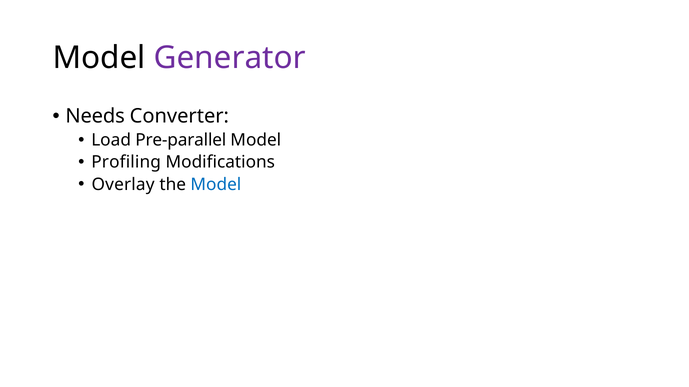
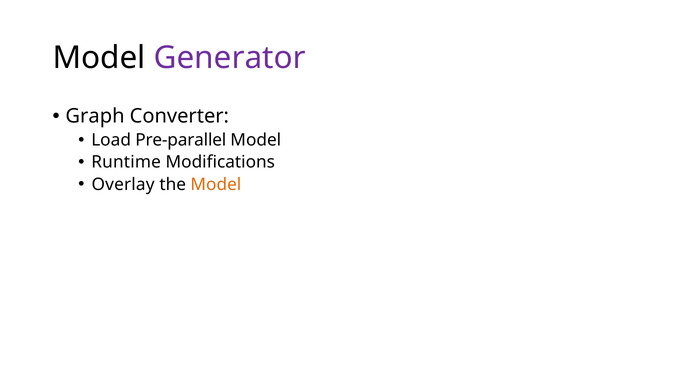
Needs: Needs -> Graph
Profiling: Profiling -> Runtime
Model at (216, 185) colour: blue -> orange
